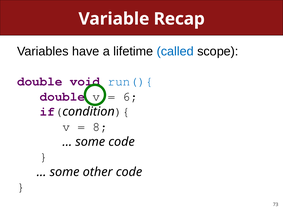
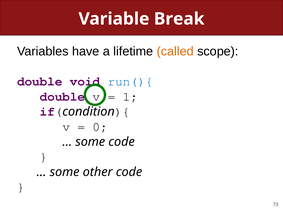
Recap: Recap -> Break
called colour: blue -> orange
6: 6 -> 1
8: 8 -> 0
